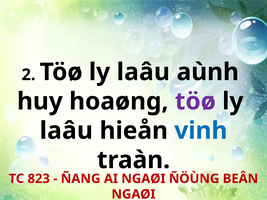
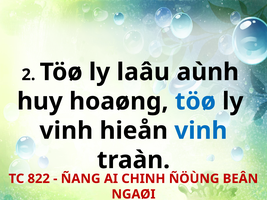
töø at (195, 102) colour: purple -> blue
laâu at (66, 131): laâu -> vinh
823: 823 -> 822
AI NGAØI: NGAØI -> CHINH
